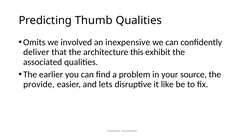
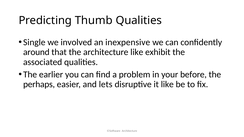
Omits: Omits -> Single
deliver: deliver -> around
architecture this: this -> like
source: source -> before
provide: provide -> perhaps
